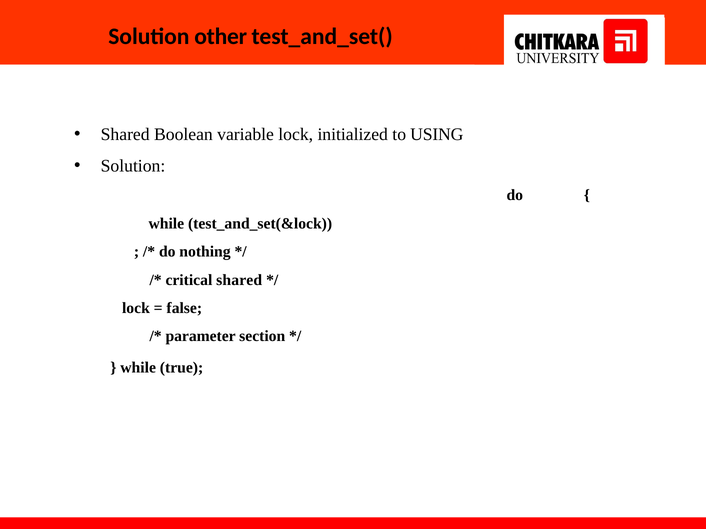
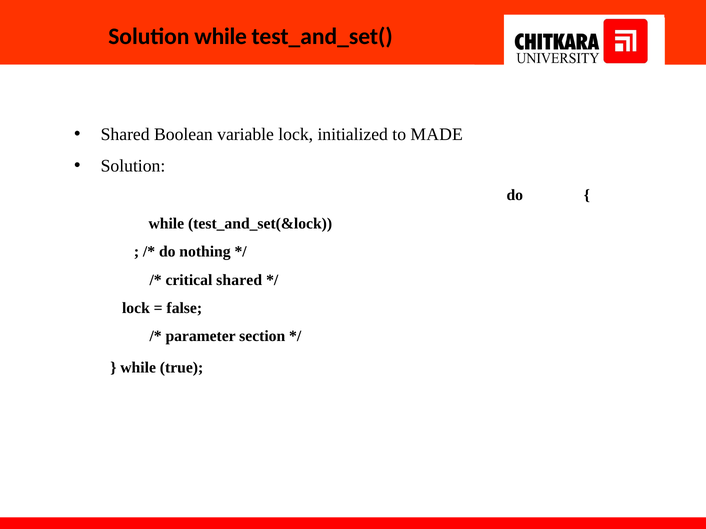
Solution other: other -> while
USING: USING -> MADE
